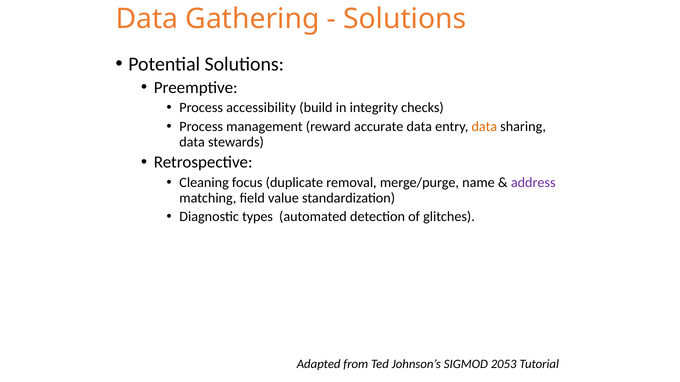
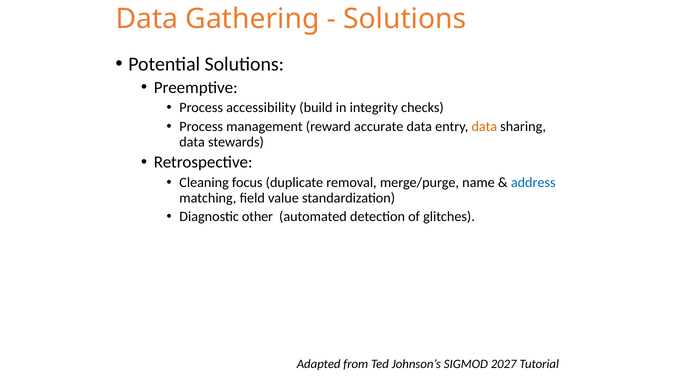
address colour: purple -> blue
types: types -> other
2053: 2053 -> 2027
